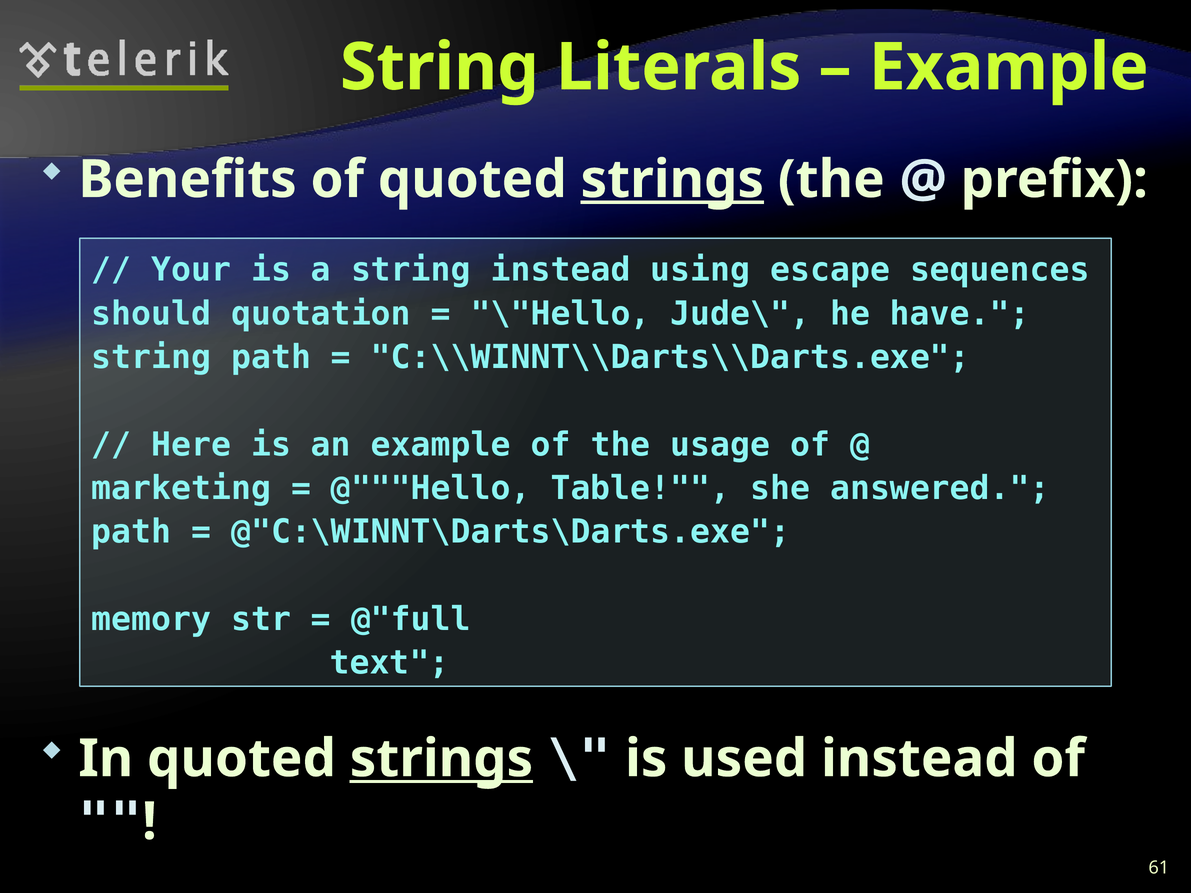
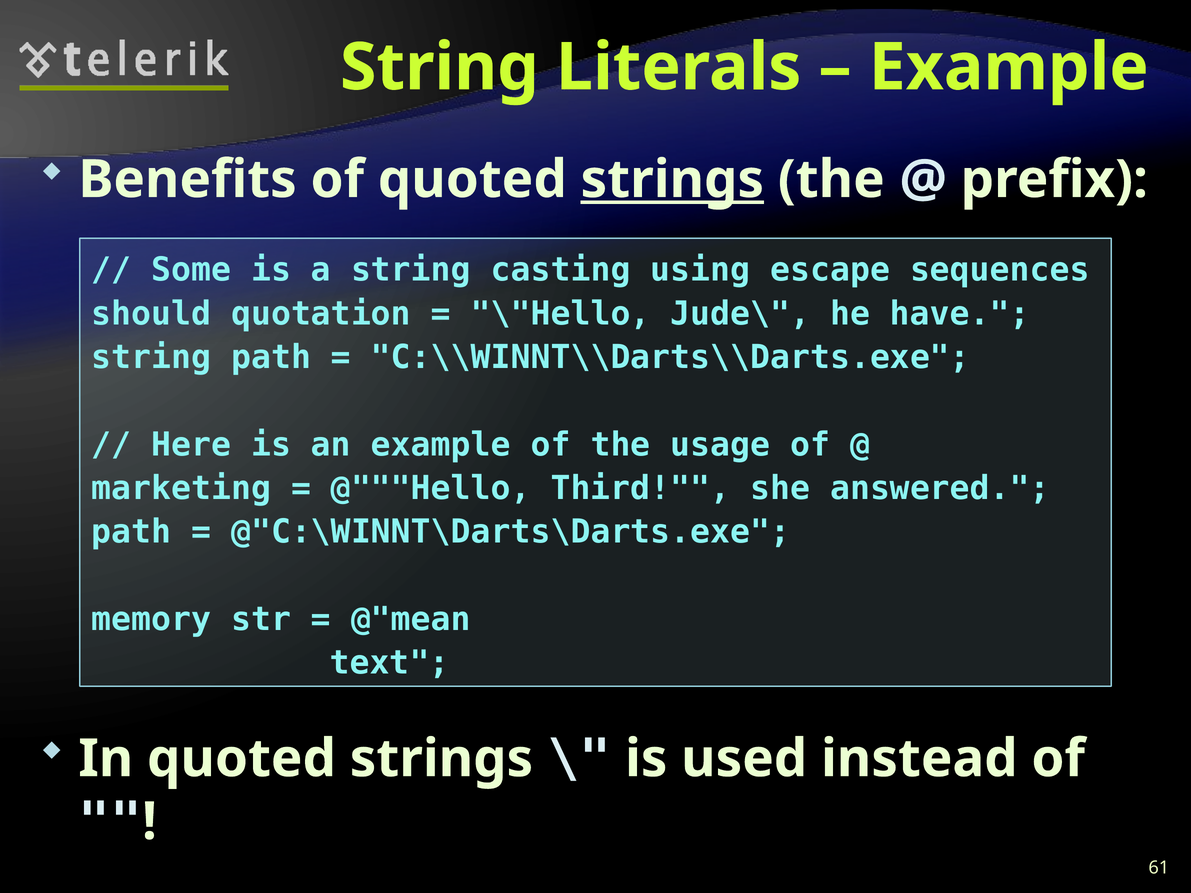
Your: Your -> Some
string instead: instead -> casting
Table: Table -> Third
@"full: @"full -> @"mean
strings at (441, 759) underline: present -> none
